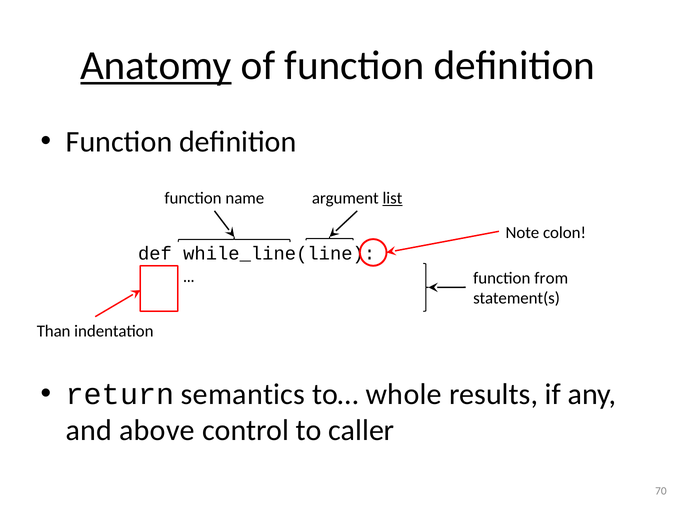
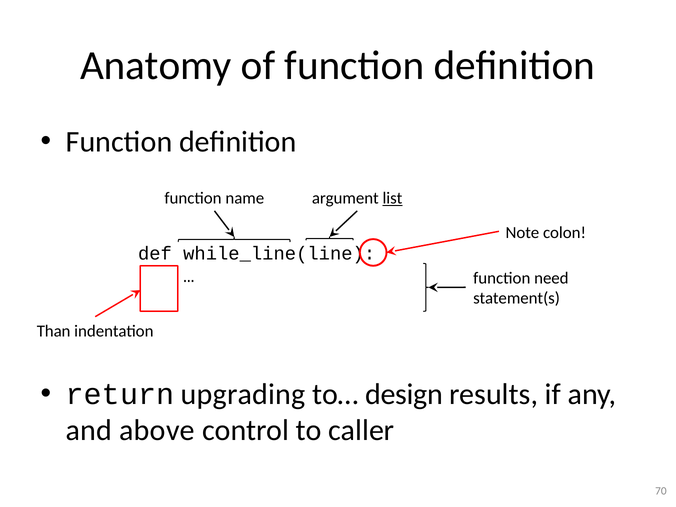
Anatomy underline: present -> none
from: from -> need
semantics: semantics -> upgrading
whole: whole -> design
